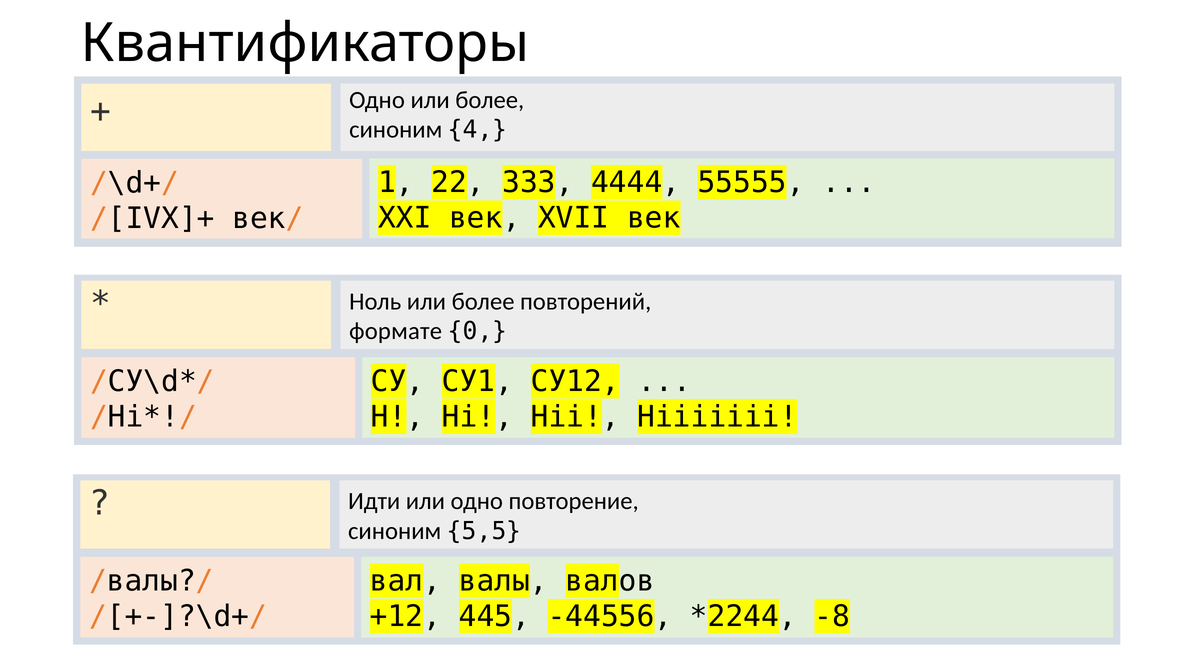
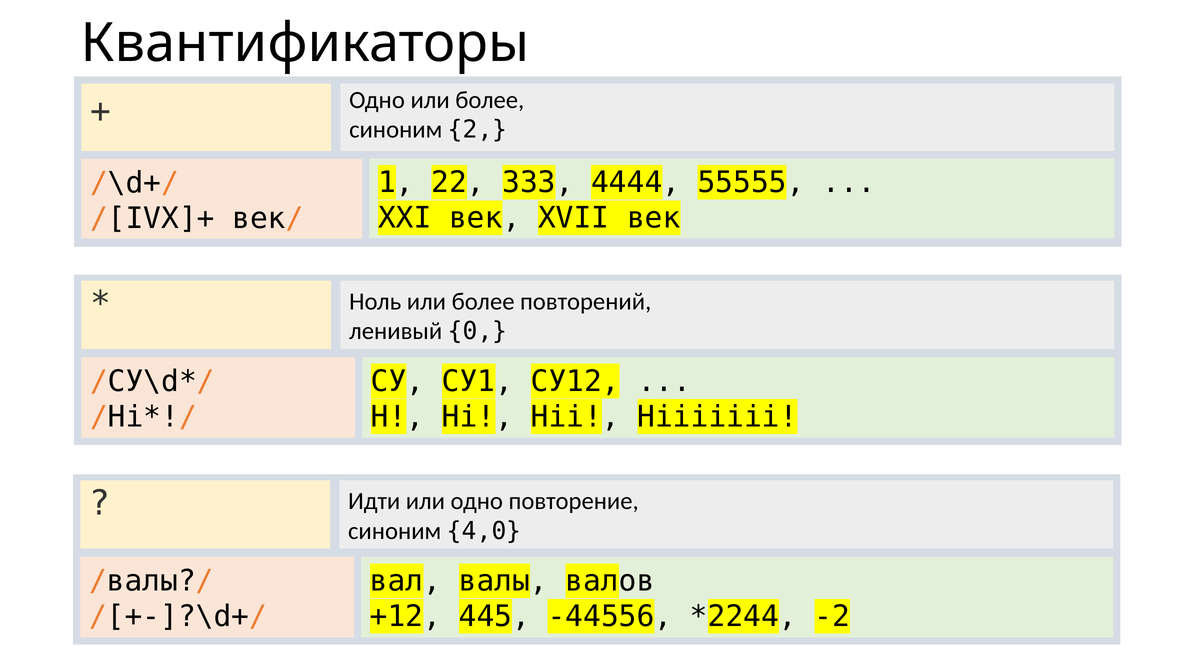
4: 4 -> 2
формате: формате -> ленивый
5,5: 5,5 -> 4,0
-8: -8 -> -2
